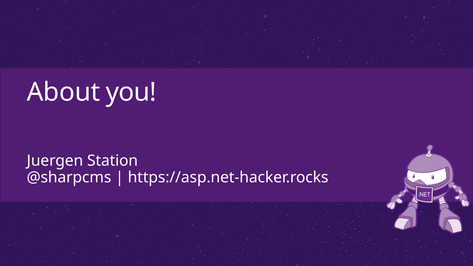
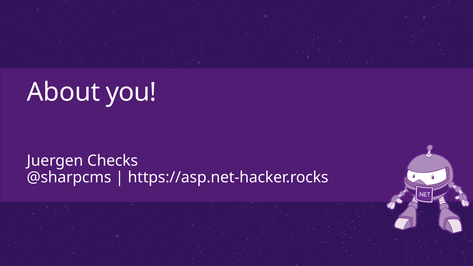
Station: Station -> Checks
